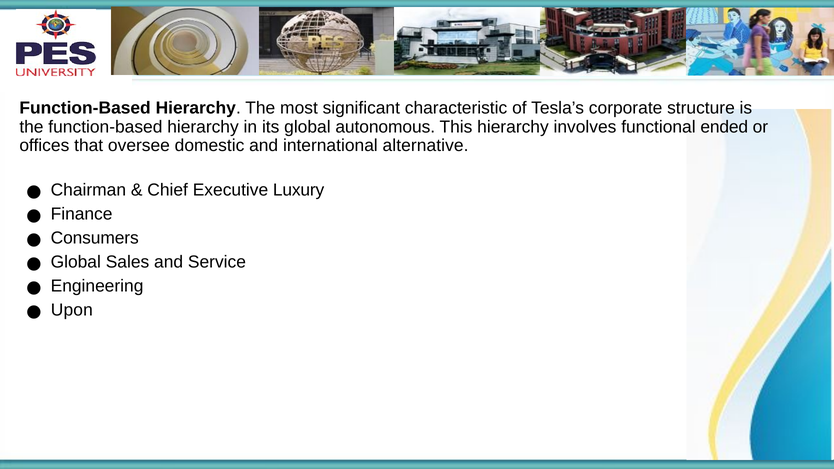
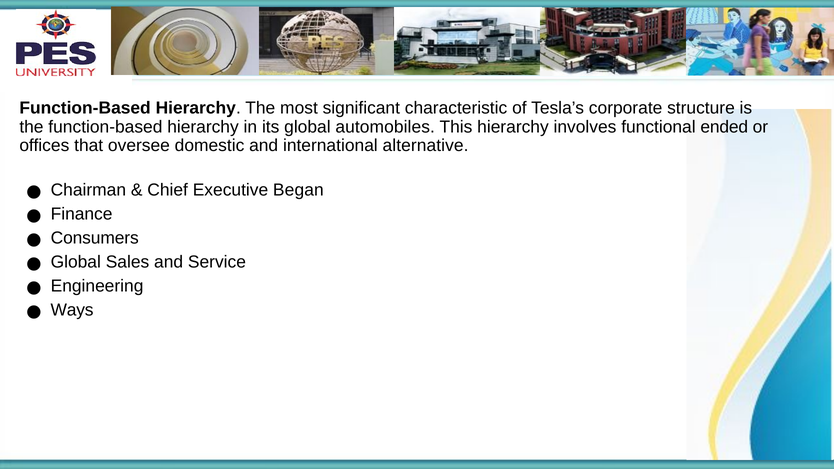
autonomous: autonomous -> automobiles
Luxury: Luxury -> Began
Upon: Upon -> Ways
